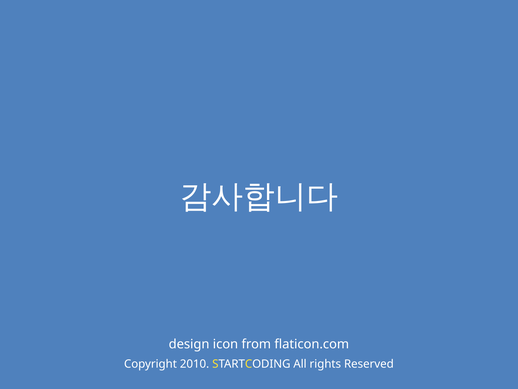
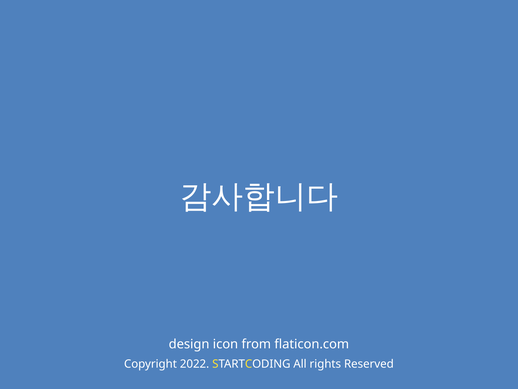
2010: 2010 -> 2022
